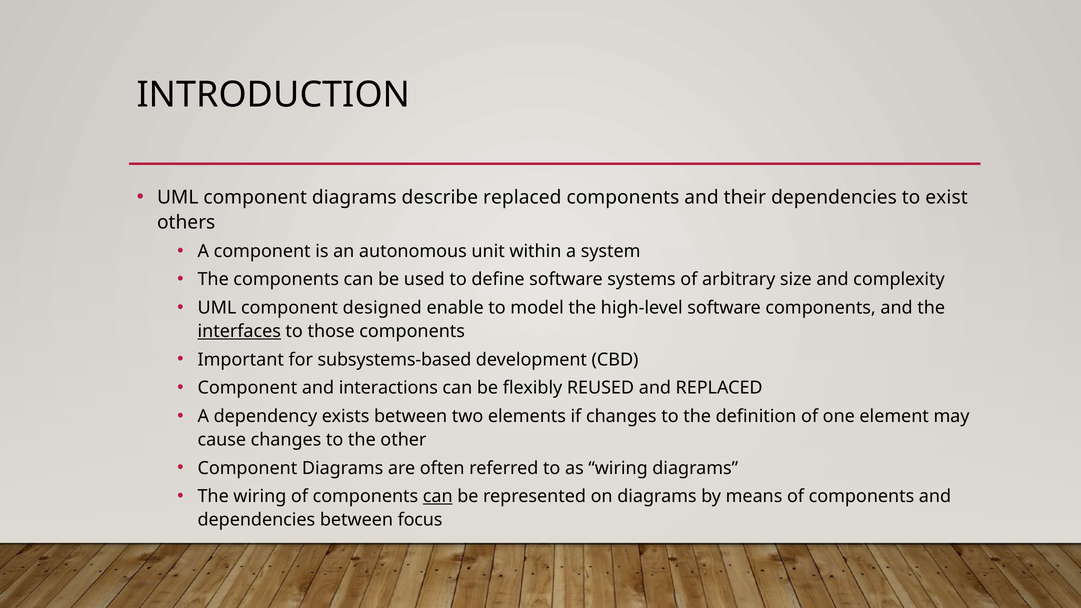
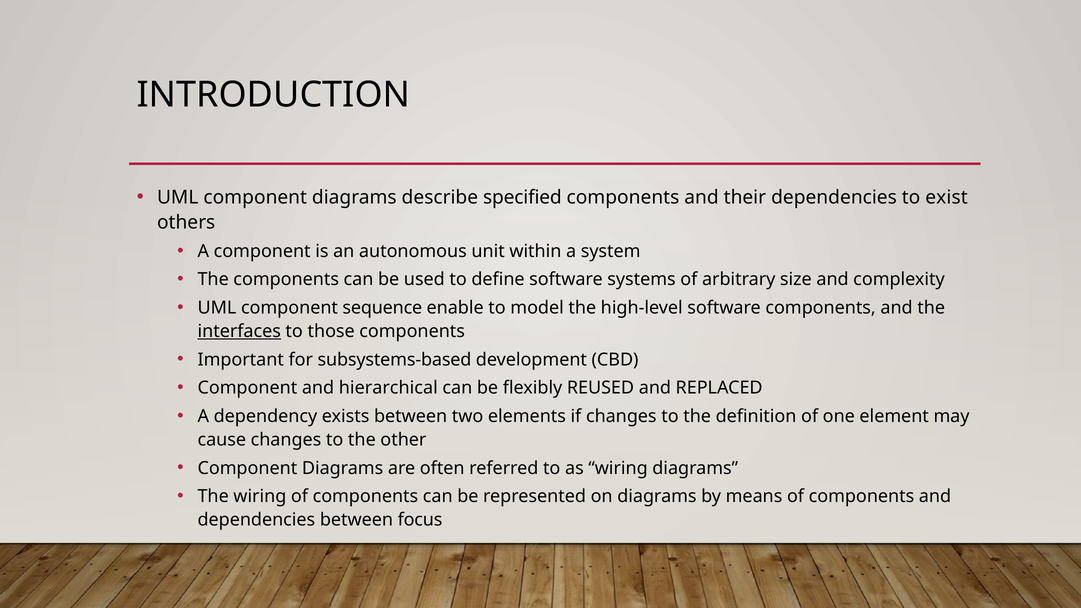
describe replaced: replaced -> specified
designed: designed -> sequence
interactions: interactions -> hierarchical
can at (438, 496) underline: present -> none
